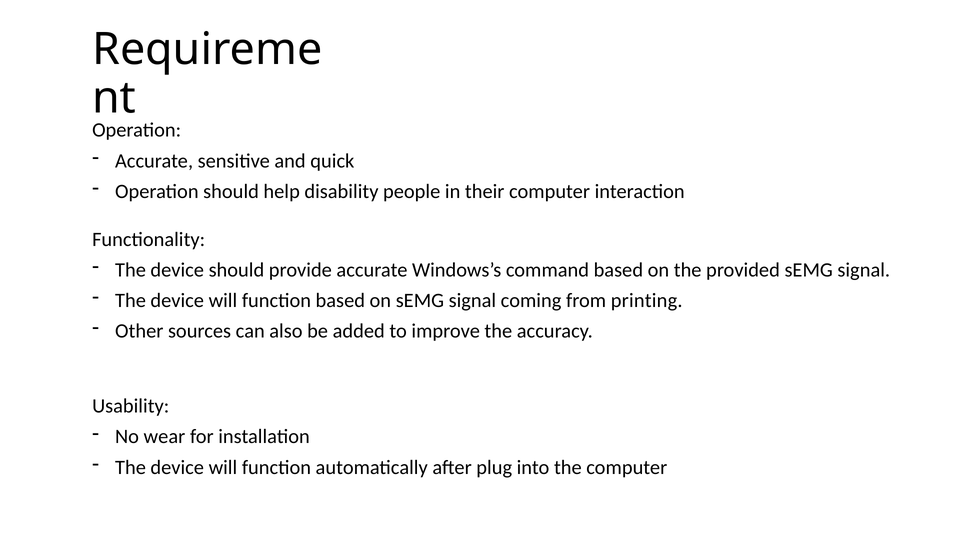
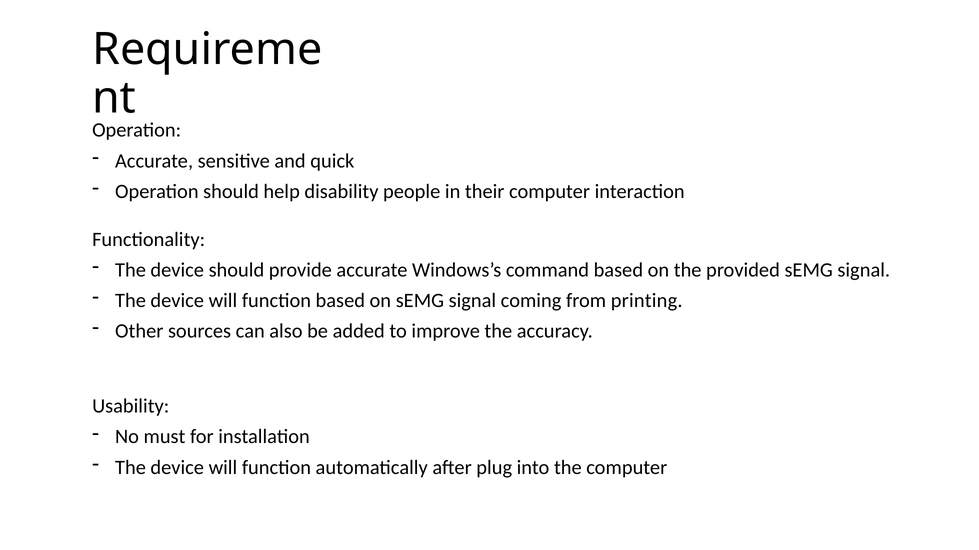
wear: wear -> must
